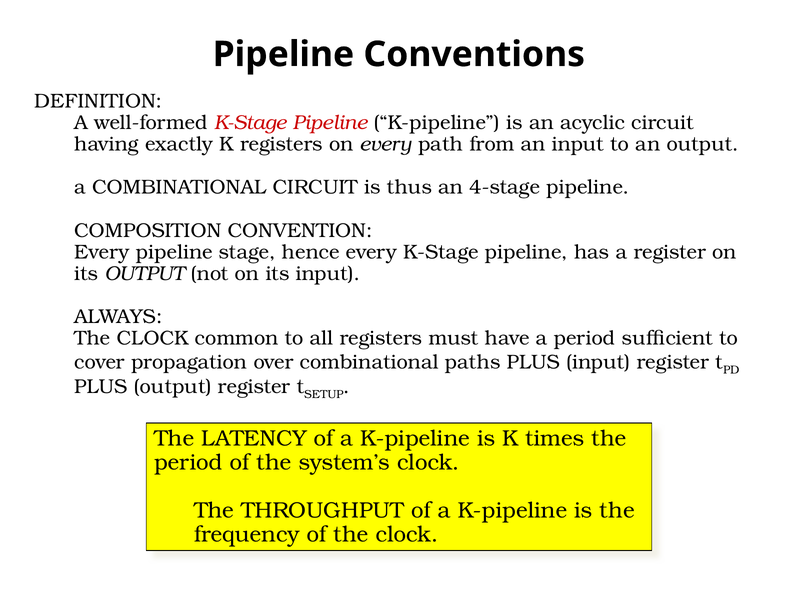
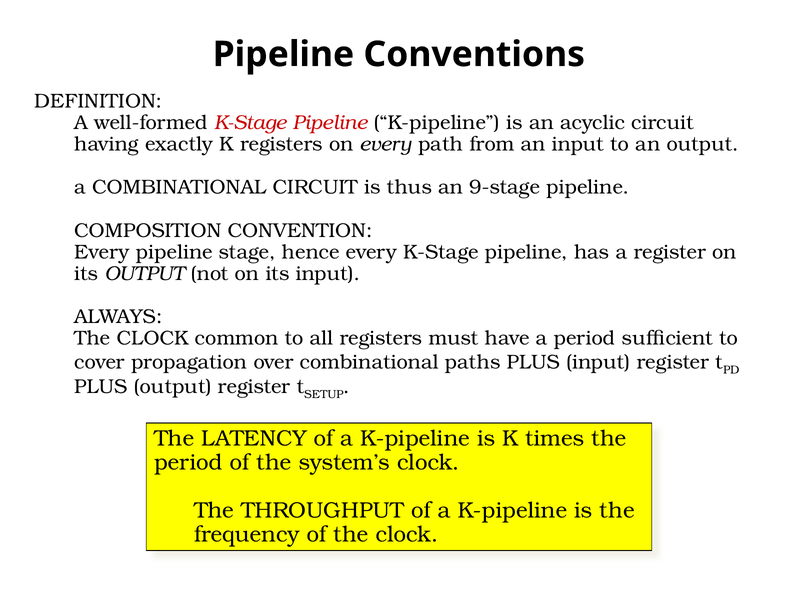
4-stage: 4-stage -> 9-stage
